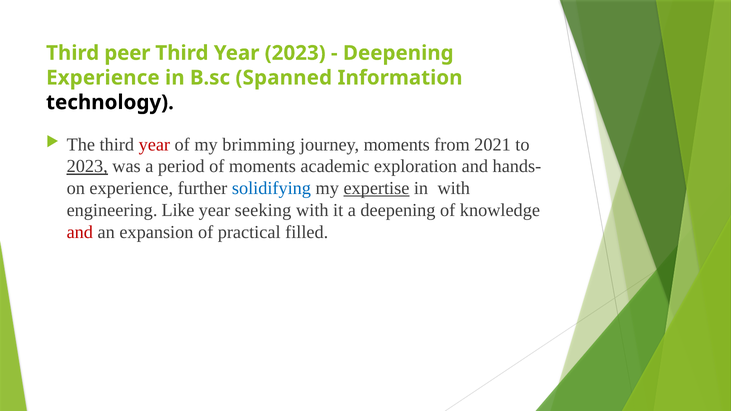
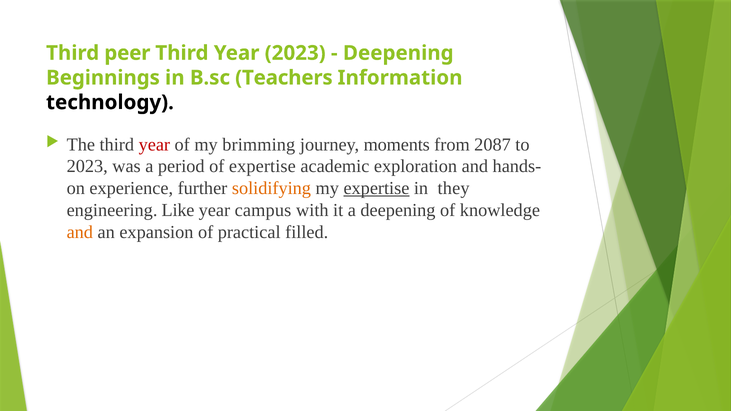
Experience at (103, 78): Experience -> Beginnings
Spanned: Spanned -> Teachers
2021: 2021 -> 2087
2023 at (87, 166) underline: present -> none
of moments: moments -> expertise
solidifying colour: blue -> orange
in with: with -> they
seeking: seeking -> campus
and at (80, 232) colour: red -> orange
